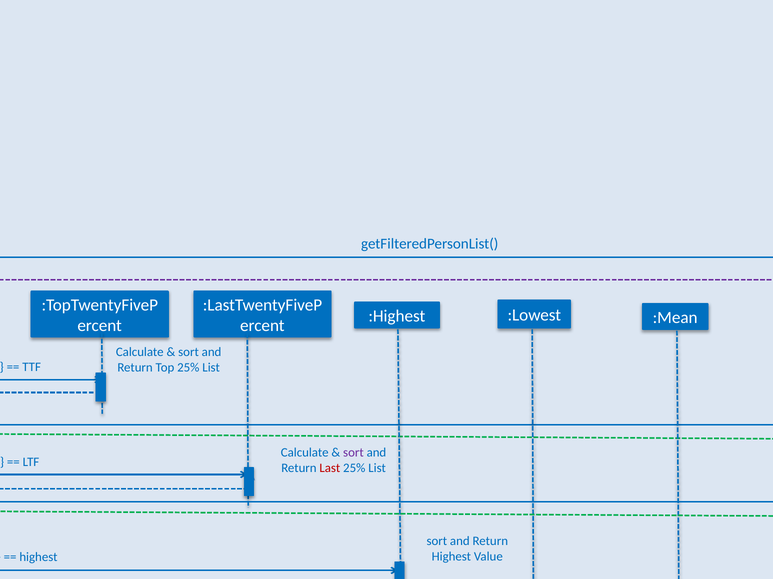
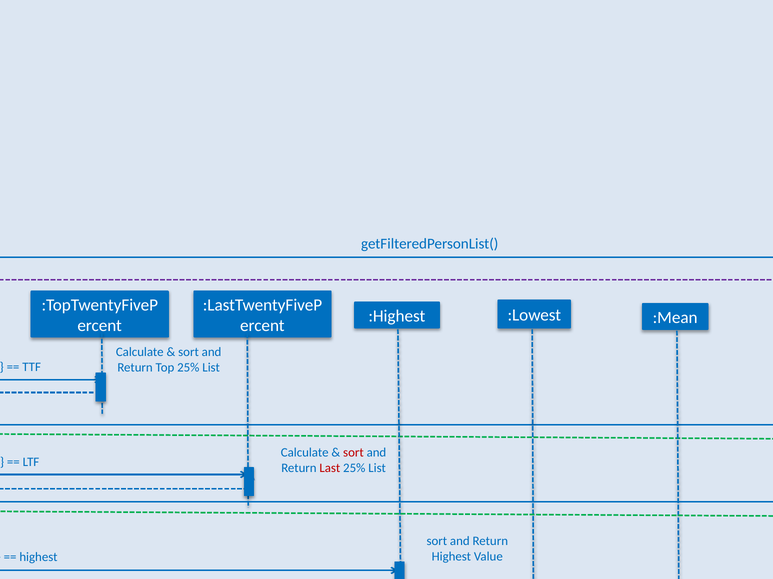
sort at (353, 453) colour: purple -> red
